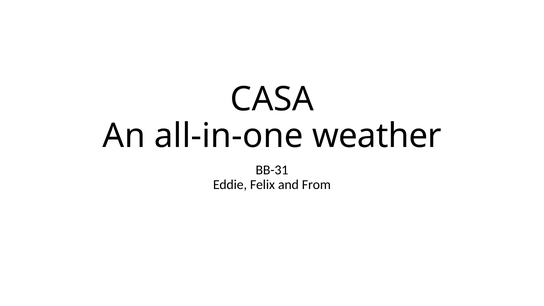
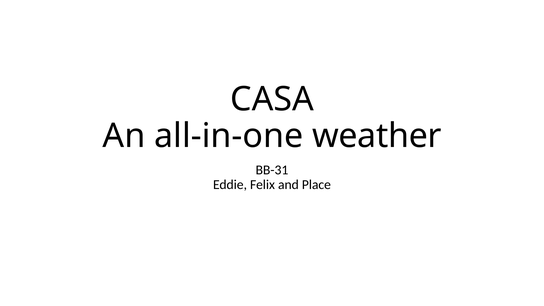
From: From -> Place
